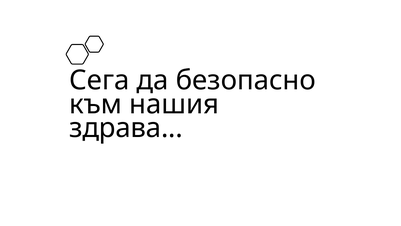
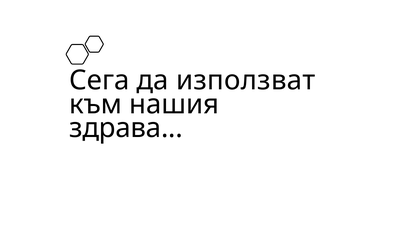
безопасно: безопасно -> използват
